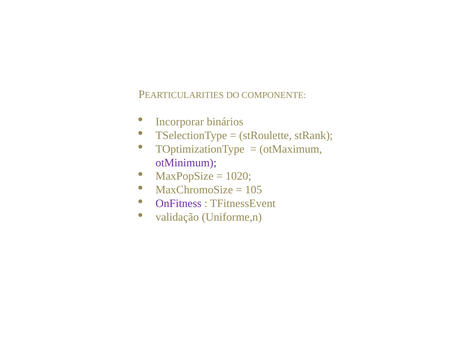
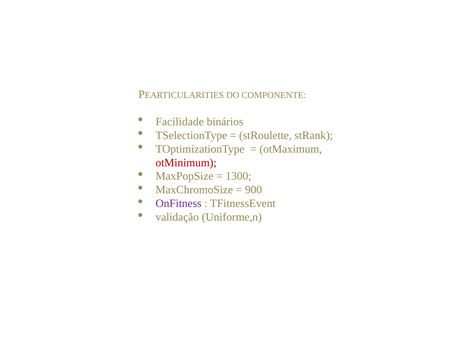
Incorporar: Incorporar -> Facilidade
otMinimum colour: purple -> red
1020: 1020 -> 1300
105: 105 -> 900
